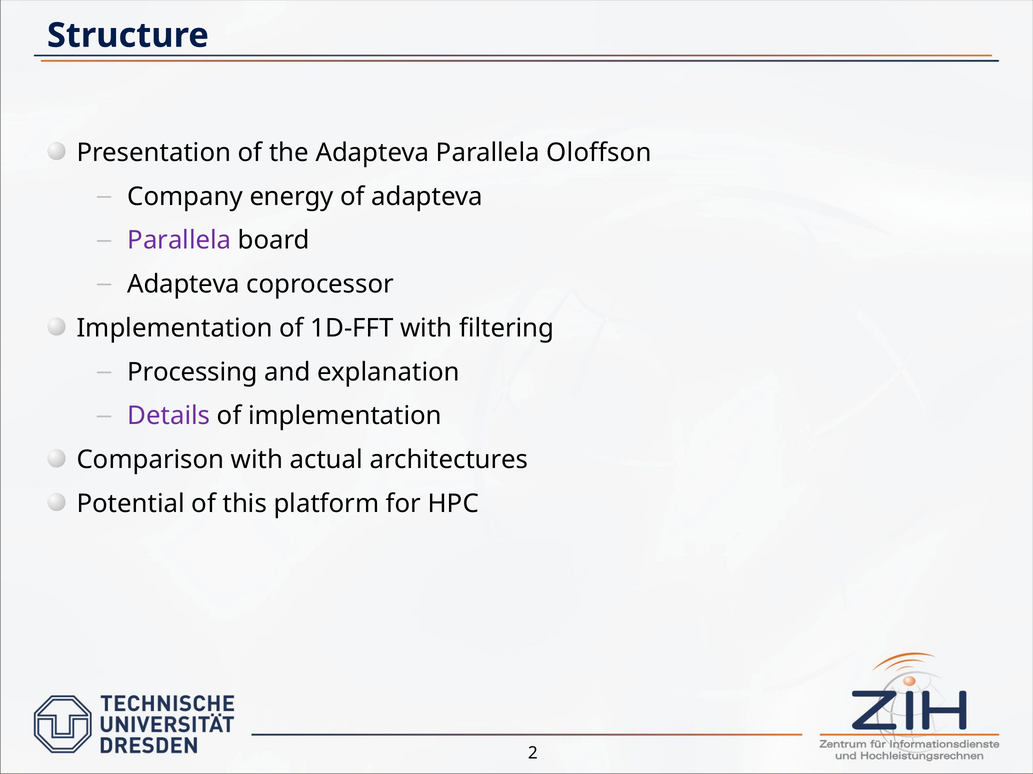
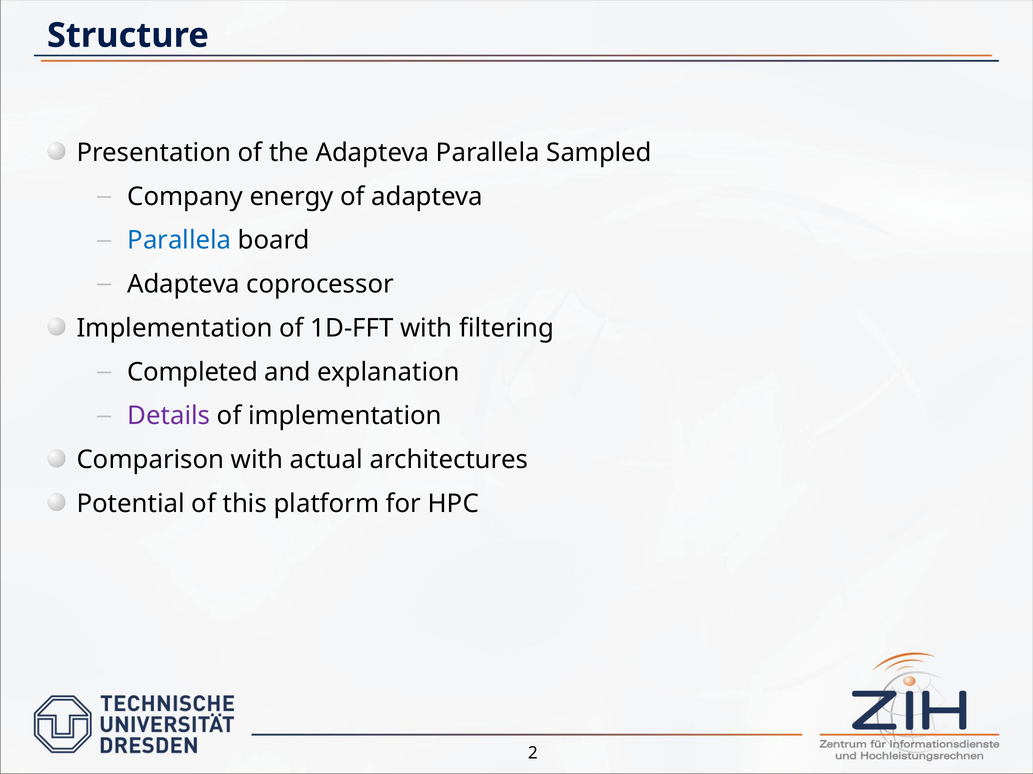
Oloffson: Oloffson -> Sampled
Parallela at (179, 241) colour: purple -> blue
Processing: Processing -> Completed
